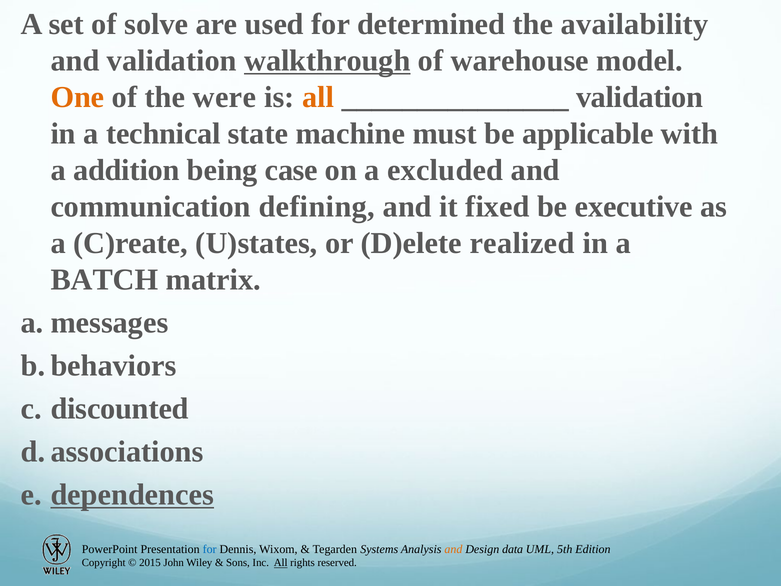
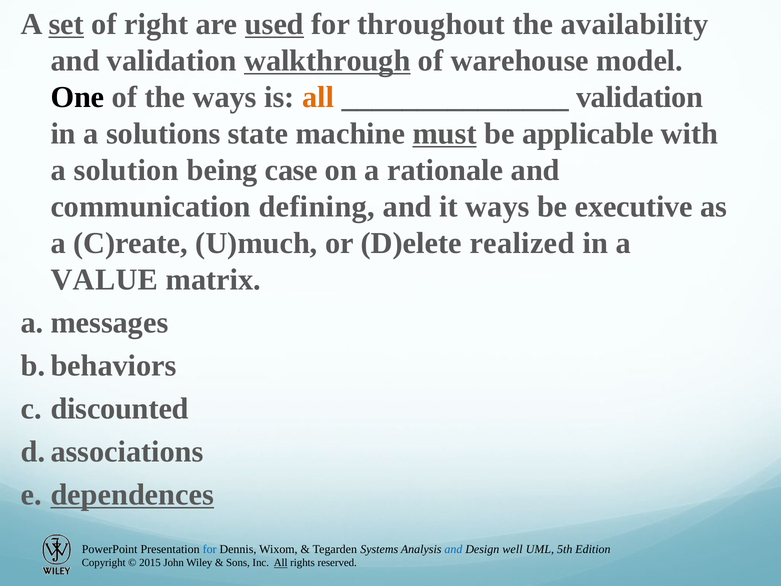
set underline: none -> present
solve: solve -> right
used underline: none -> present
determined: determined -> throughout
One colour: orange -> black
the were: were -> ways
technical: technical -> solutions
must underline: none -> present
addition: addition -> solution
excluded: excluded -> rationale
it fixed: fixed -> ways
U)states: U)states -> U)much
BATCH: BATCH -> VALUE
and at (453, 549) colour: orange -> blue
data: data -> well
